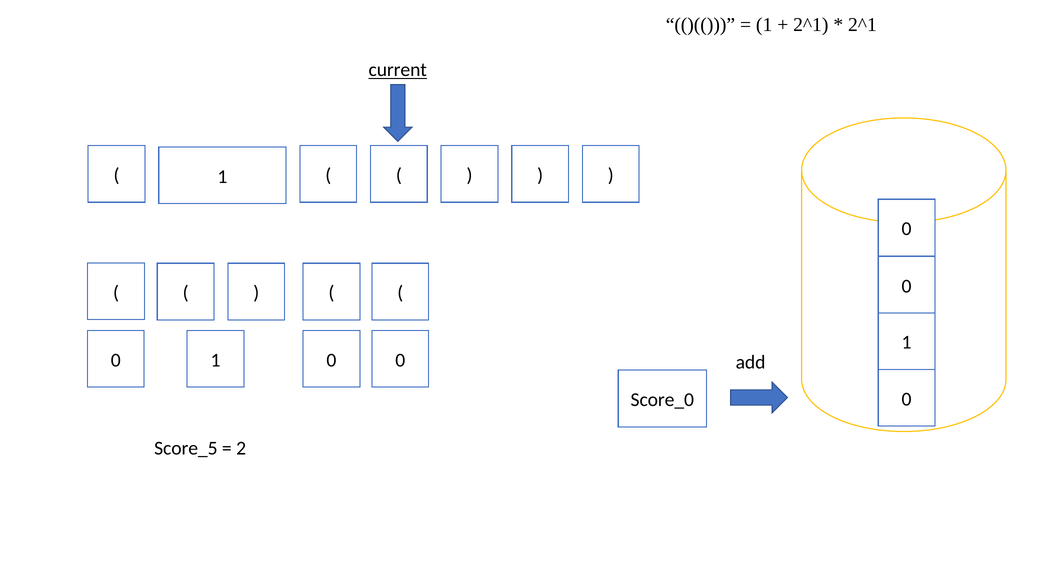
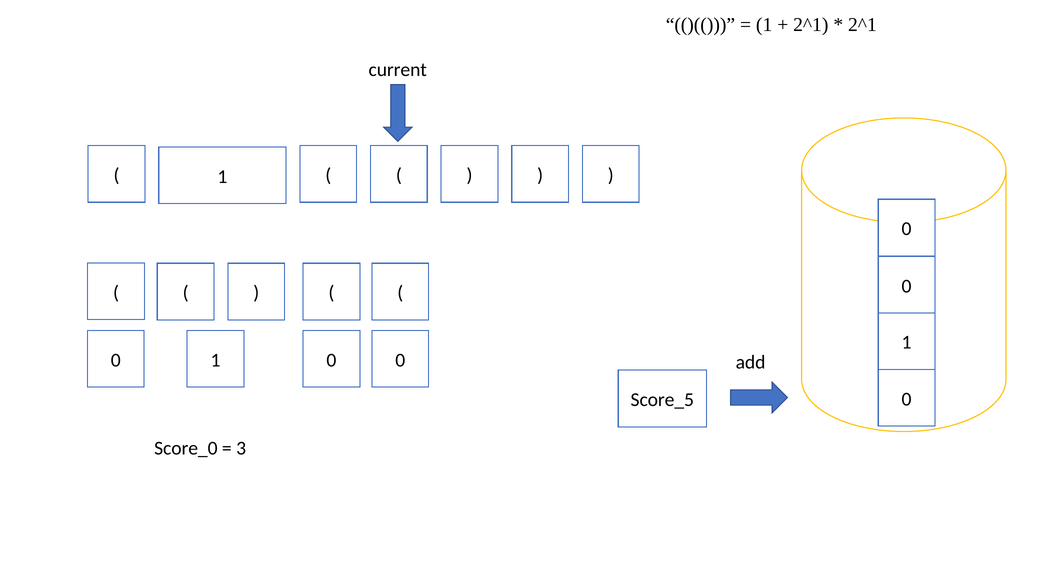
current underline: present -> none
Score_0: Score_0 -> Score_5
Score_5: Score_5 -> Score_0
2: 2 -> 3
